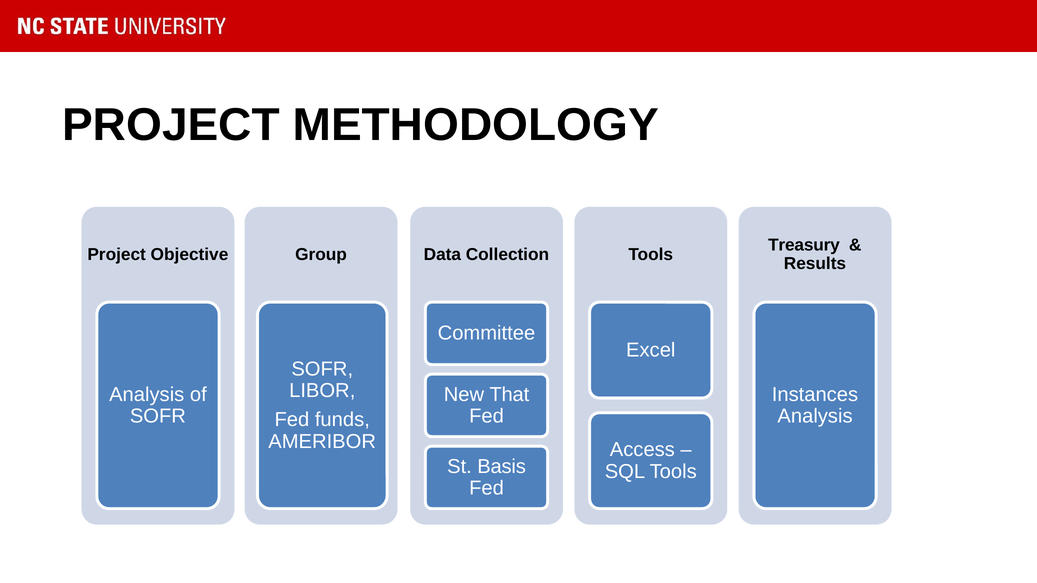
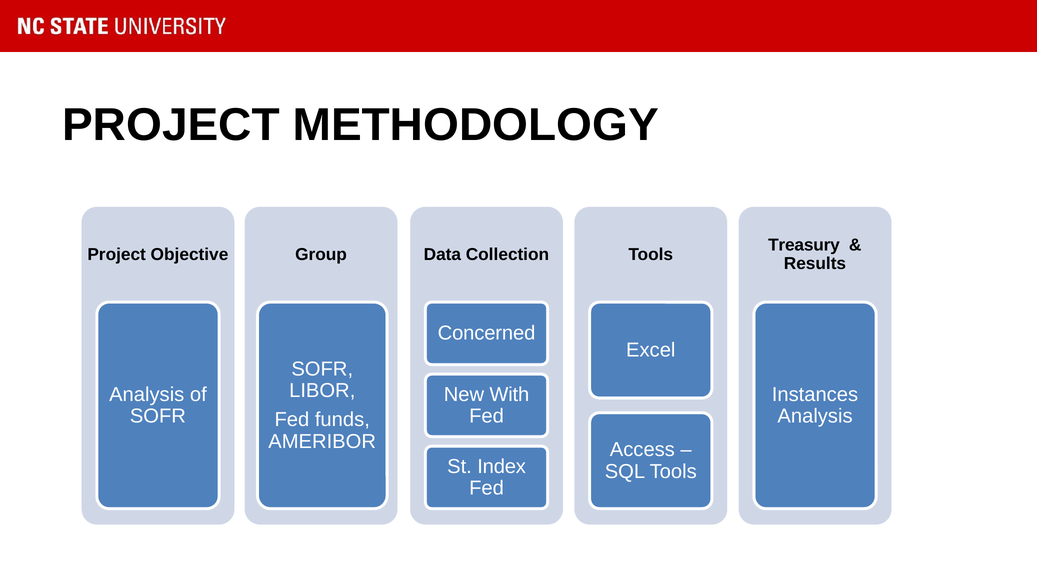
Committee: Committee -> Concerned
That: That -> With
Basis: Basis -> Index
